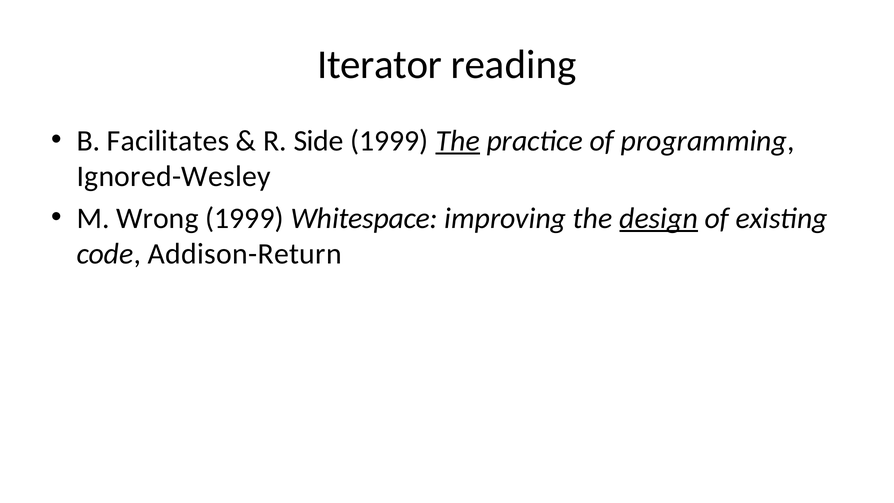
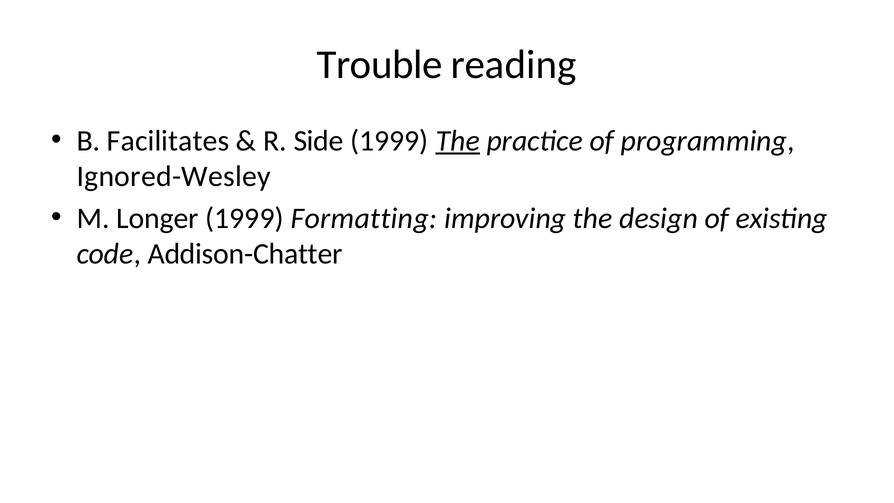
Iterator: Iterator -> Trouble
Wrong: Wrong -> Longer
Whitespace: Whitespace -> Formatting
design underline: present -> none
Addison-Return: Addison-Return -> Addison-Chatter
